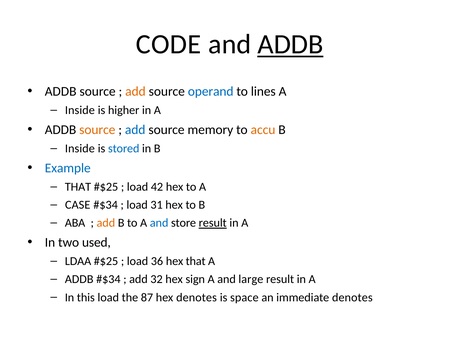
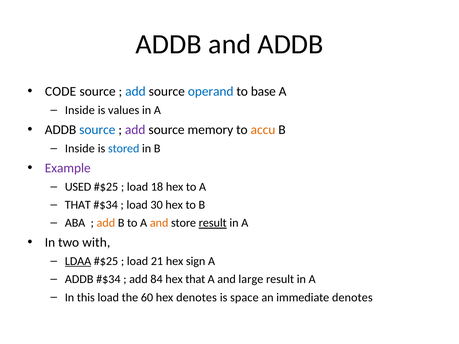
CODE at (168, 44): CODE -> ADDB
ADDB at (290, 44) underline: present -> none
ADDB at (61, 92): ADDB -> CODE
add at (135, 92) colour: orange -> blue
lines: lines -> base
higher: higher -> values
source at (97, 130) colour: orange -> blue
add at (135, 130) colour: blue -> purple
Example colour: blue -> purple
THAT at (78, 187): THAT -> USED
42: 42 -> 18
CASE at (78, 205): CASE -> THAT
31: 31 -> 30
and at (159, 223) colour: blue -> orange
used: used -> with
LDAA underline: none -> present
36: 36 -> 21
hex that: that -> sign
32: 32 -> 84
hex sign: sign -> that
87: 87 -> 60
